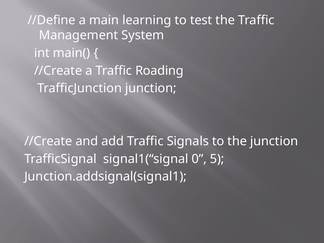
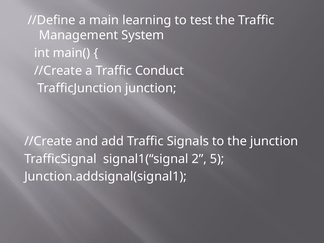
Roading: Roading -> Conduct
0: 0 -> 2
